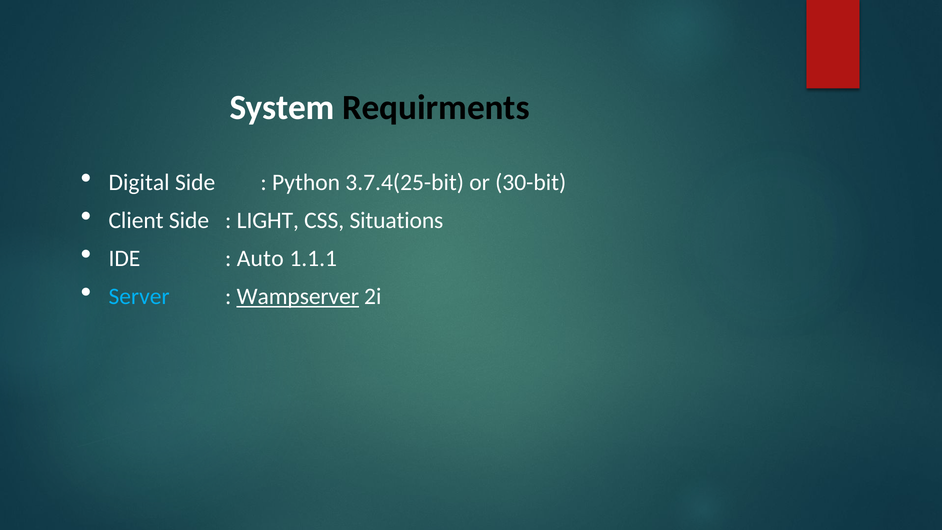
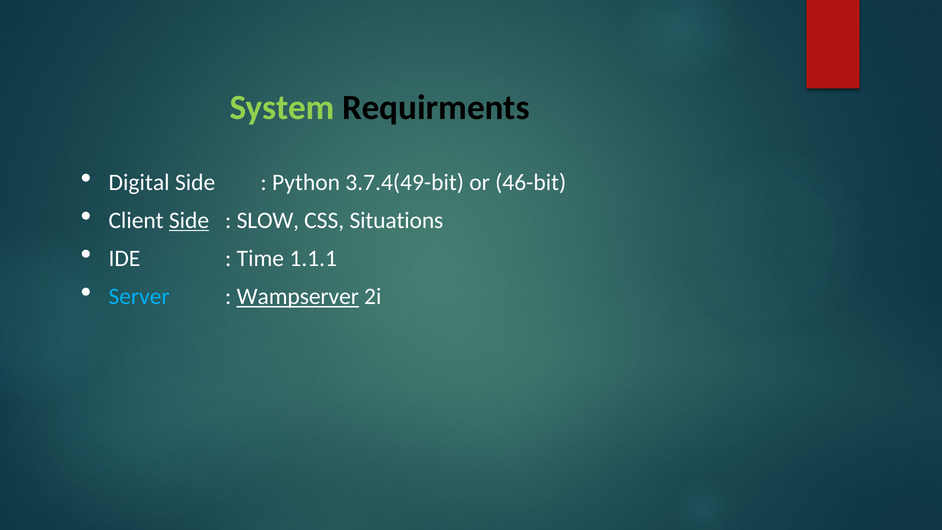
System colour: white -> light green
3.7.4(25-bit: 3.7.4(25-bit -> 3.7.4(49-bit
30-bit: 30-bit -> 46-bit
Side at (189, 220) underline: none -> present
LIGHT: LIGHT -> SLOW
Auto: Auto -> Time
